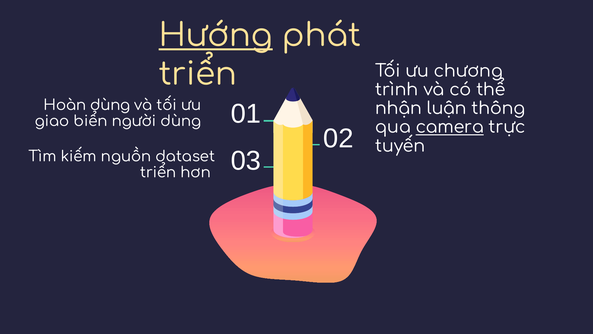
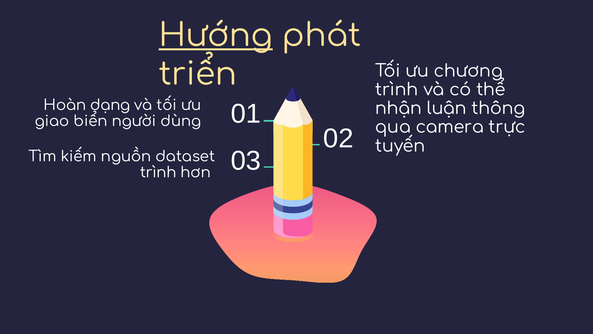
Hoàn dùng: dùng -> dạng
camera underline: present -> none
triển at (158, 172): triển -> trình
